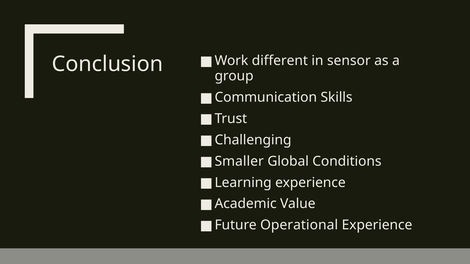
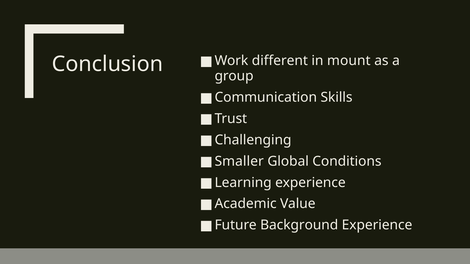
sensor: sensor -> mount
Operational: Operational -> Background
